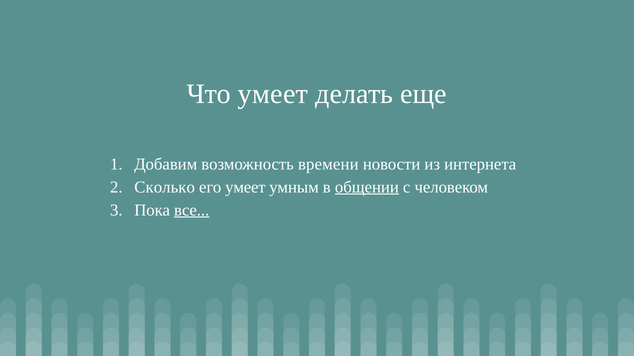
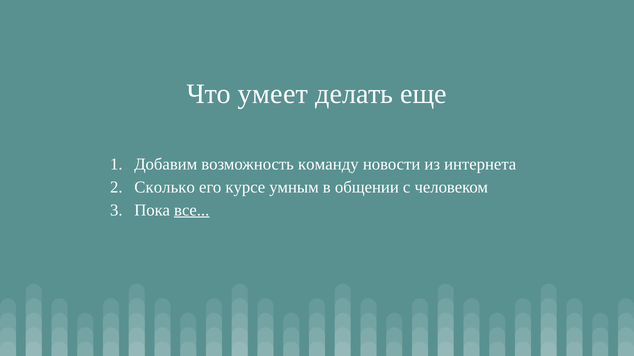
времени: времени -> команду
его умеет: умеет -> курсе
общении underline: present -> none
